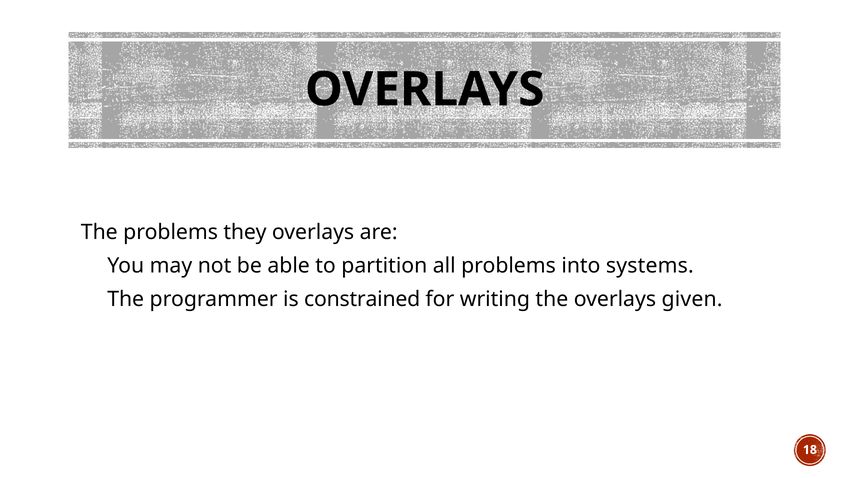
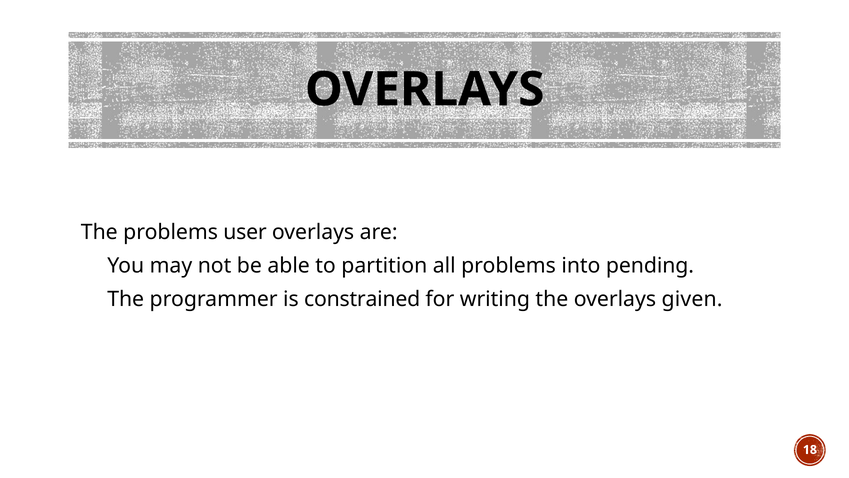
they: they -> user
systems: systems -> pending
